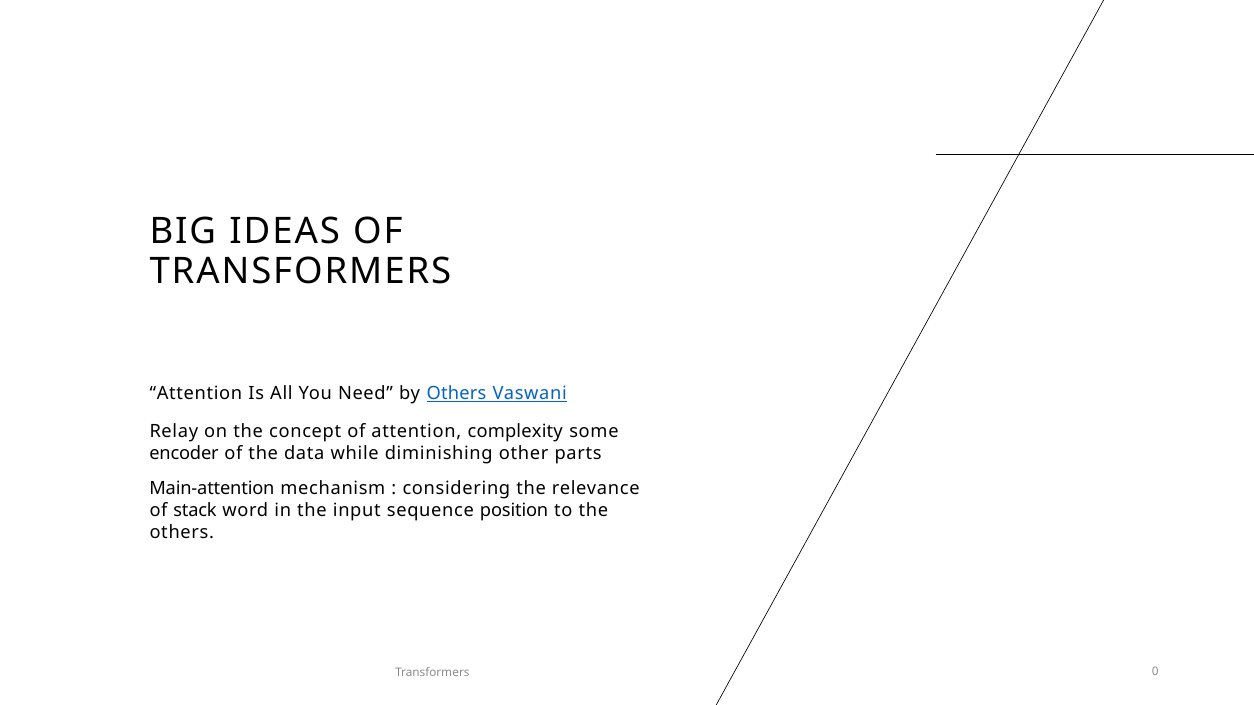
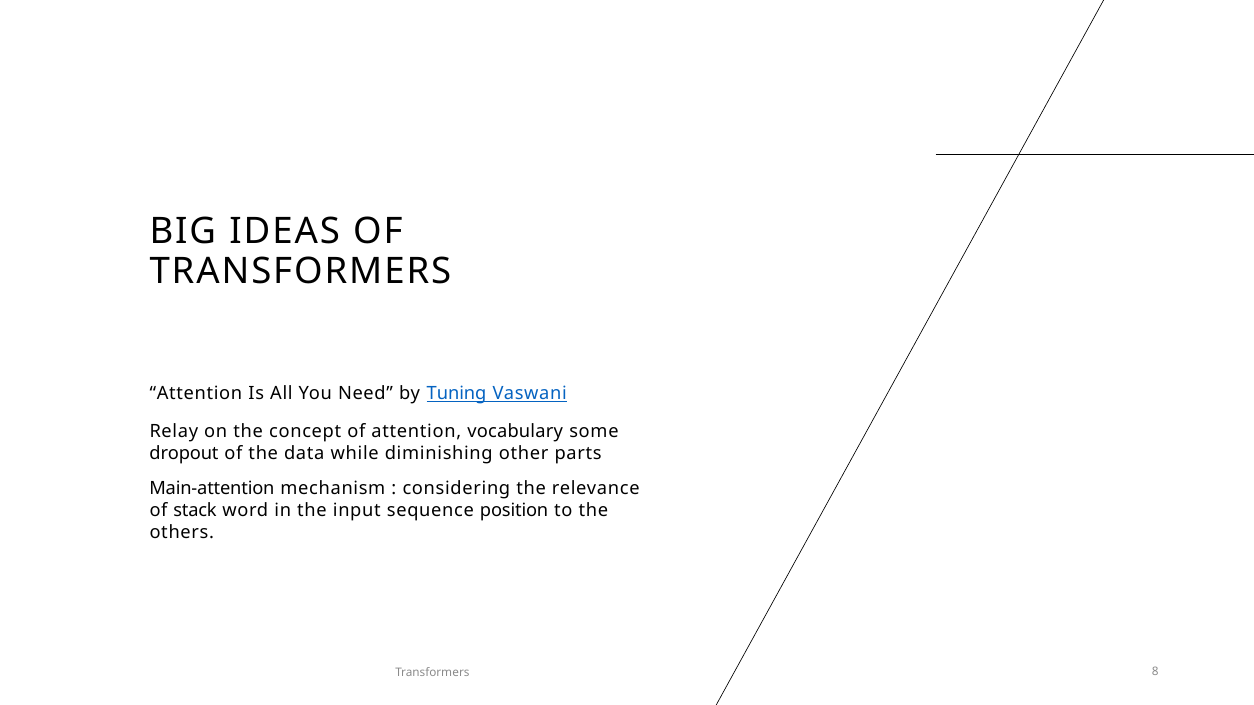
by Others: Others -> Tuning
complexity: complexity -> vocabulary
encoder: encoder -> dropout
0: 0 -> 8
